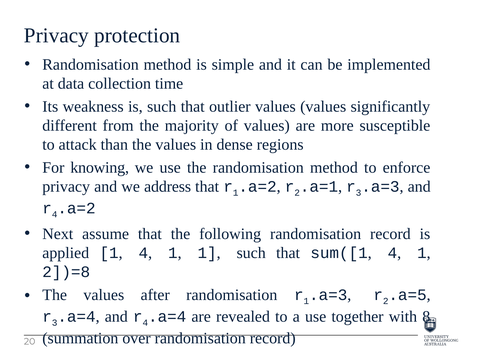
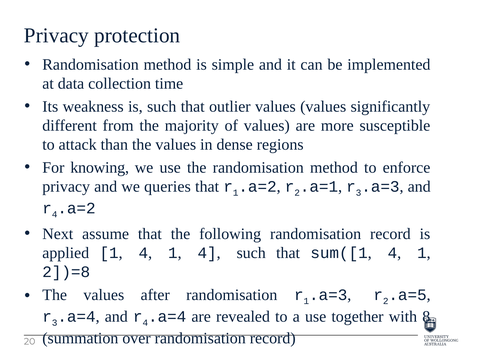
address: address -> queries
1 at (207, 253): 1 -> 4
